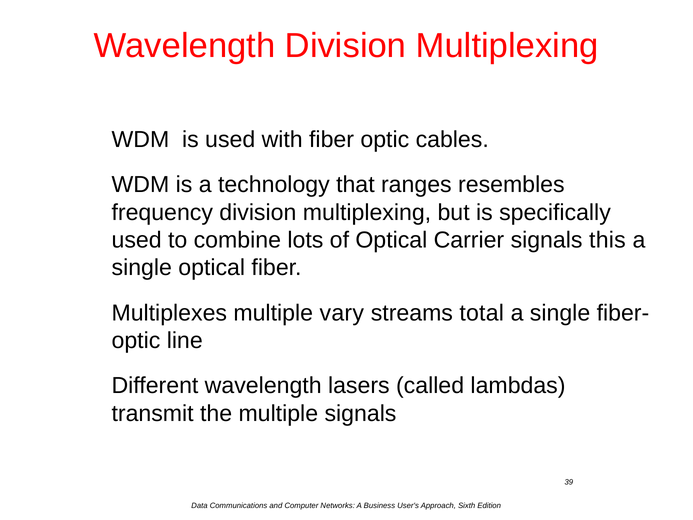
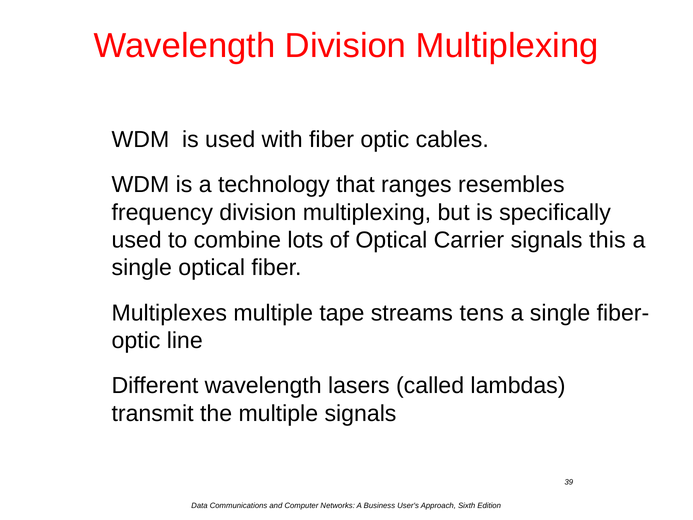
vary: vary -> tape
total: total -> tens
